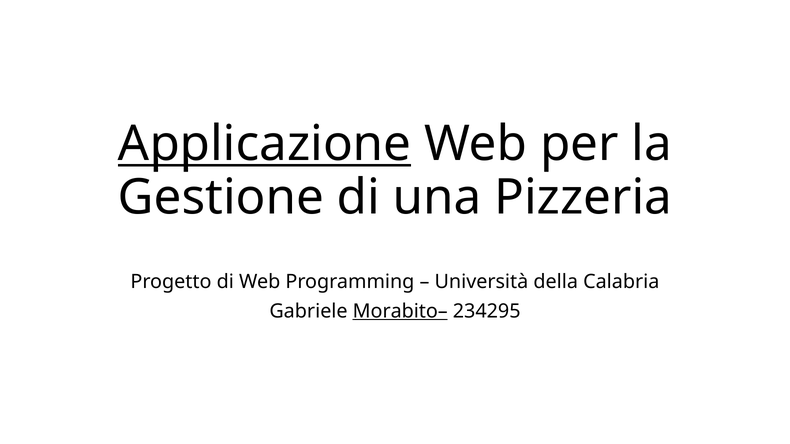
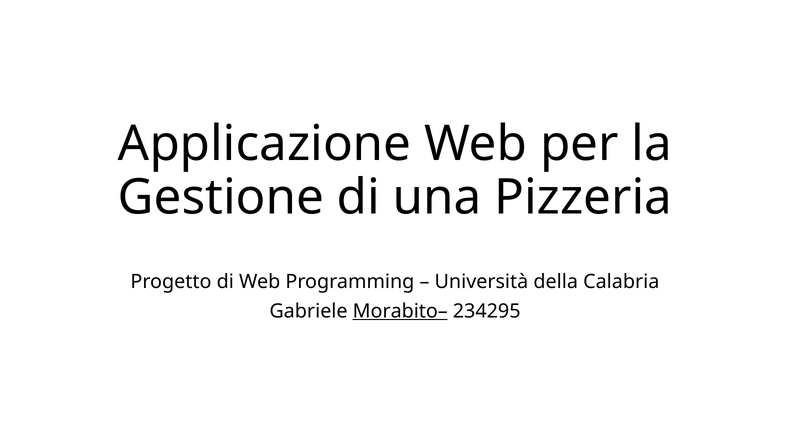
Applicazione underline: present -> none
